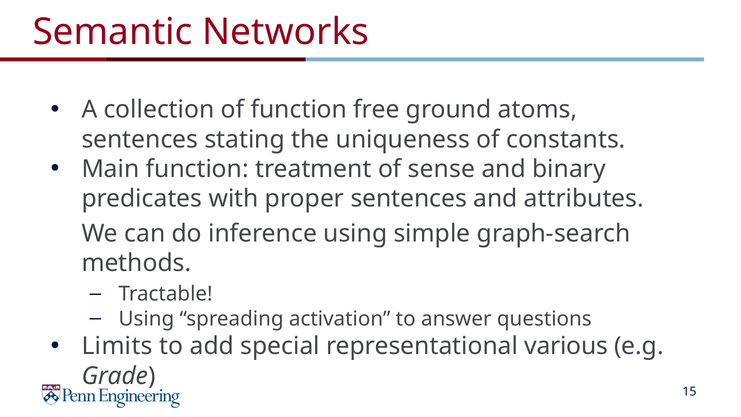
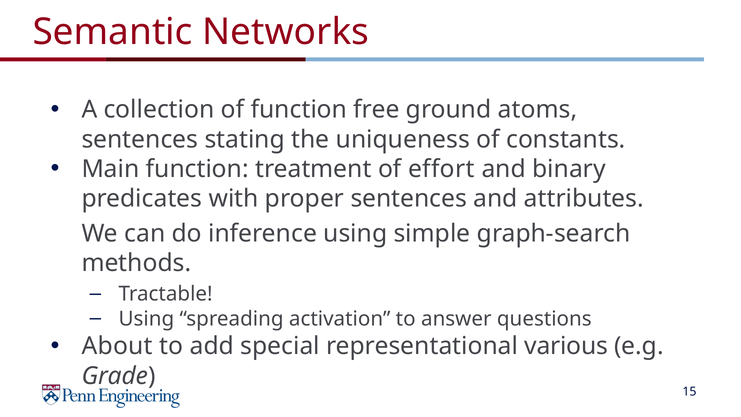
sense: sense -> effort
Limits: Limits -> About
